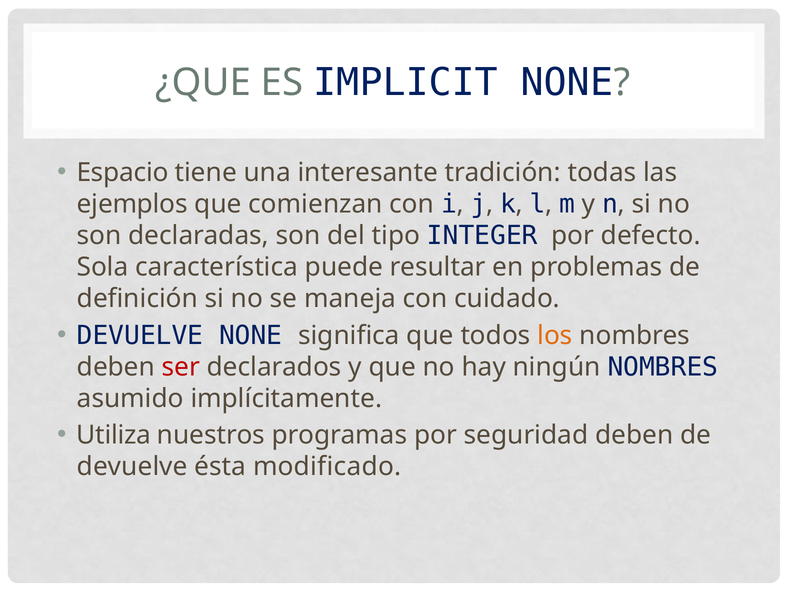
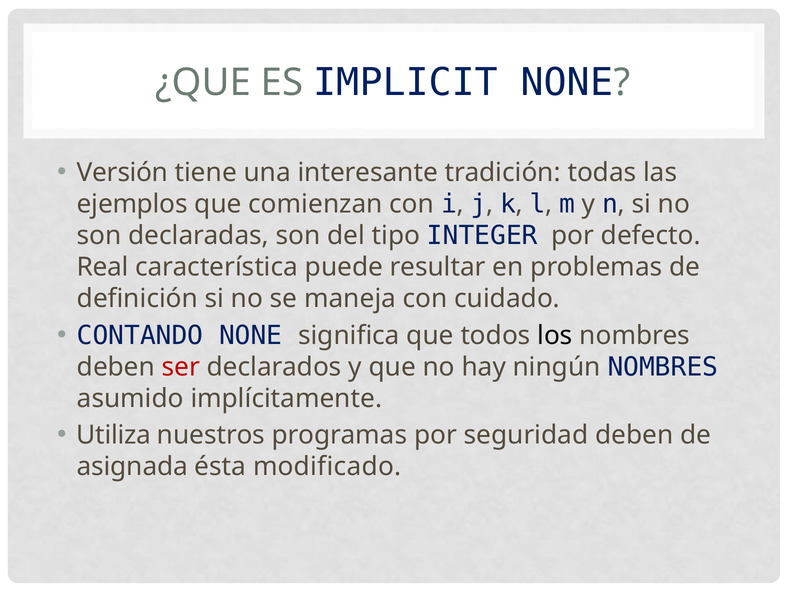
Espacio: Espacio -> Versión
Sola: Sola -> Real
DEVUELVE at (140, 335): DEVUELVE -> CONTANDO
los colour: orange -> black
devuelve at (132, 467): devuelve -> asignada
